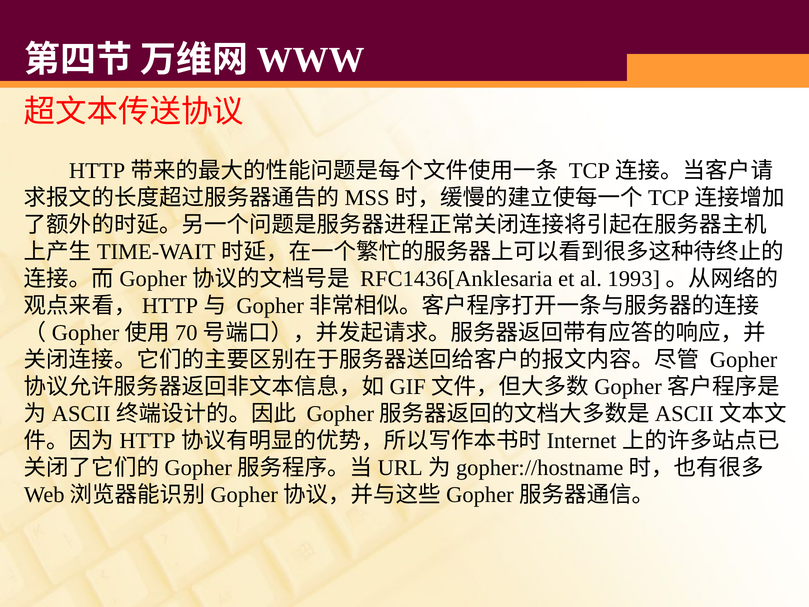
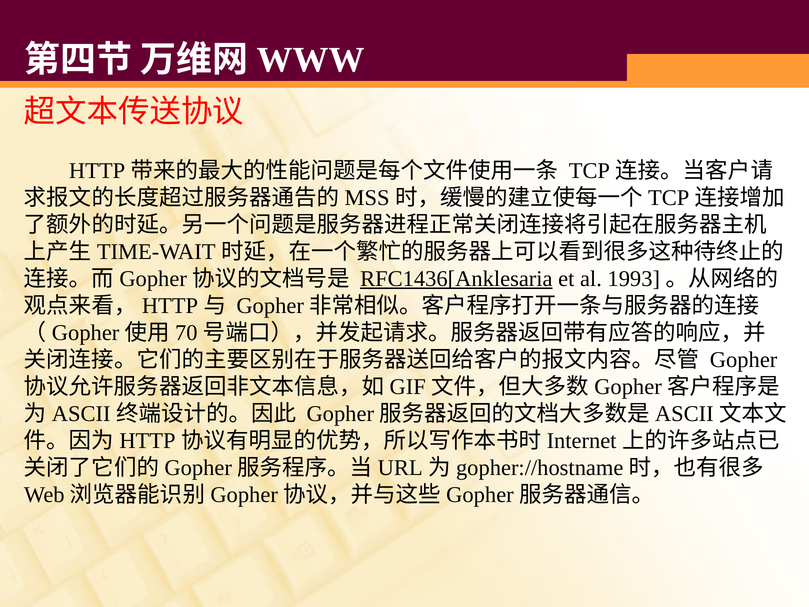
RFC1436[Anklesaria underline: none -> present
